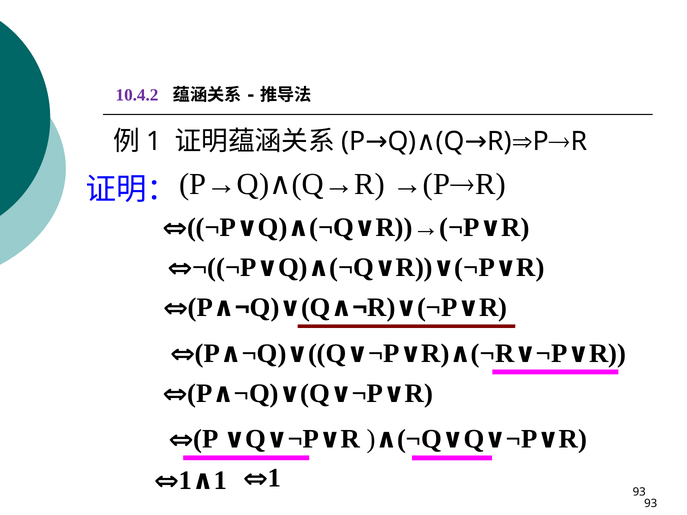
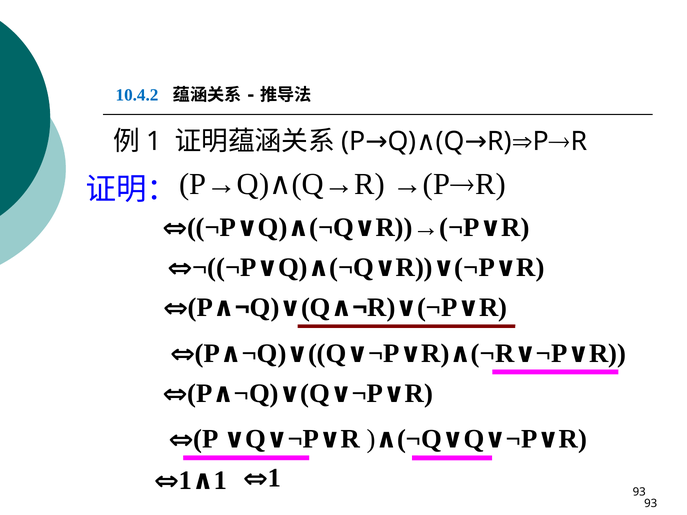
10.4.2 colour: purple -> blue
